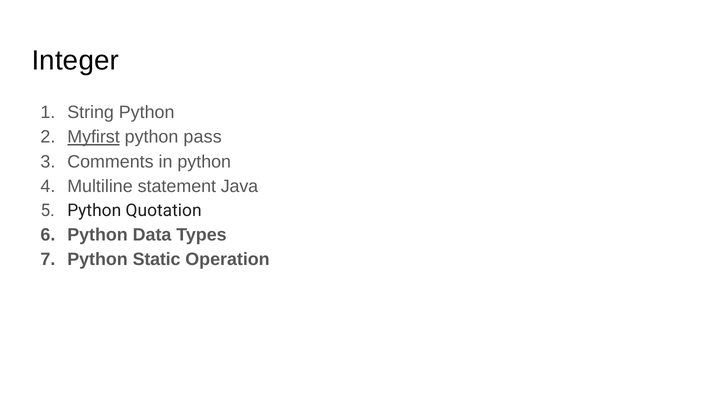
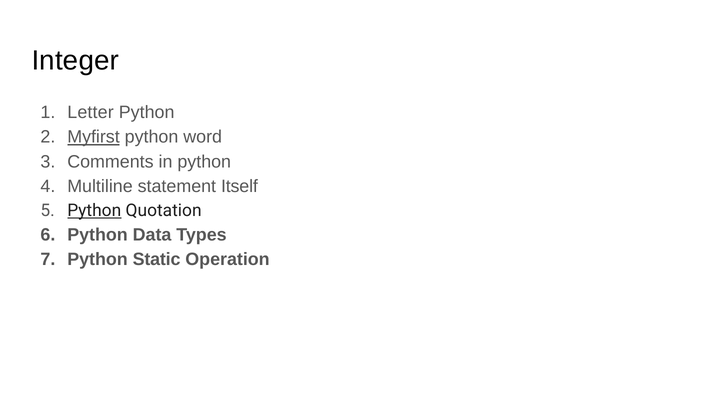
String: String -> Letter
pass: pass -> word
Java: Java -> Itself
Python at (94, 211) underline: none -> present
